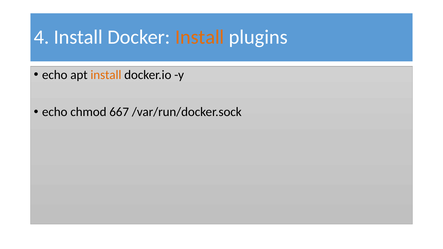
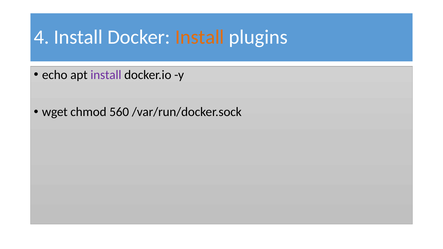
install at (106, 75) colour: orange -> purple
echo at (55, 112): echo -> wget
667: 667 -> 560
